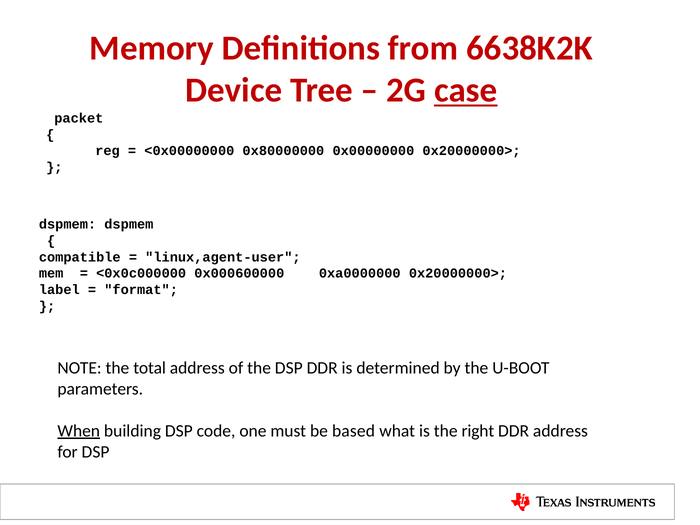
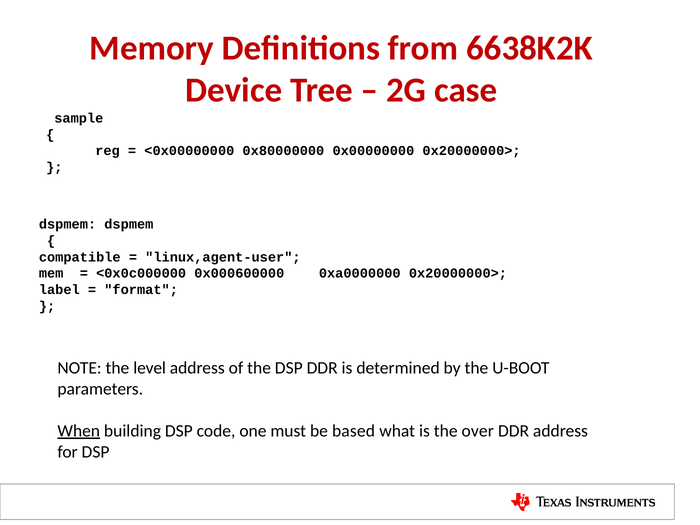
case underline: present -> none
packet: packet -> sample
total: total -> level
right: right -> over
